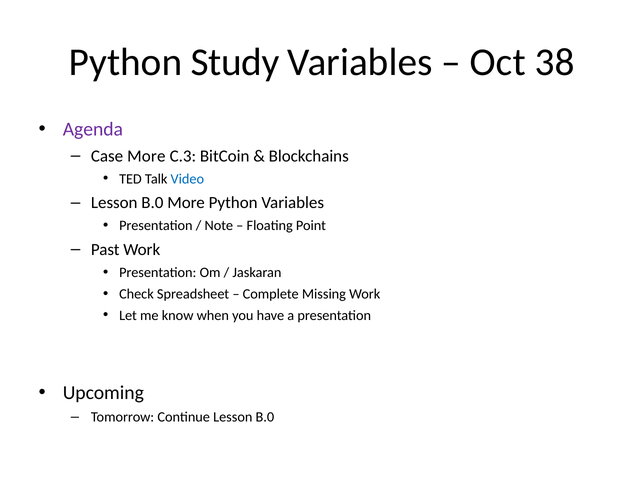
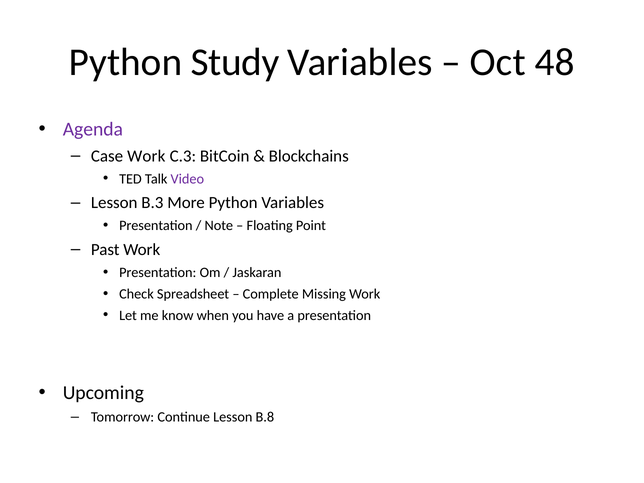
38: 38 -> 48
Case More: More -> Work
Video colour: blue -> purple
B.0 at (152, 203): B.0 -> B.3
Continue Lesson B.0: B.0 -> B.8
